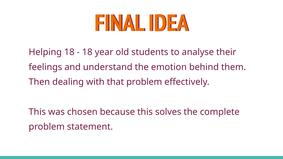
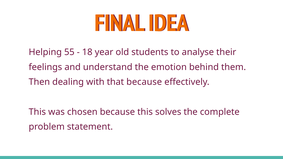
Helping 18: 18 -> 55
that problem: problem -> because
